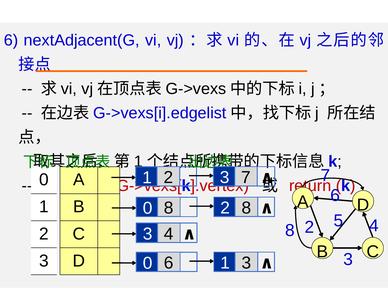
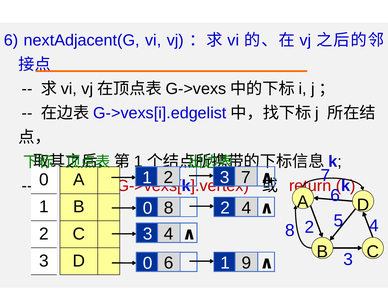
2 8: 8 -> 4
1 3: 3 -> 9
